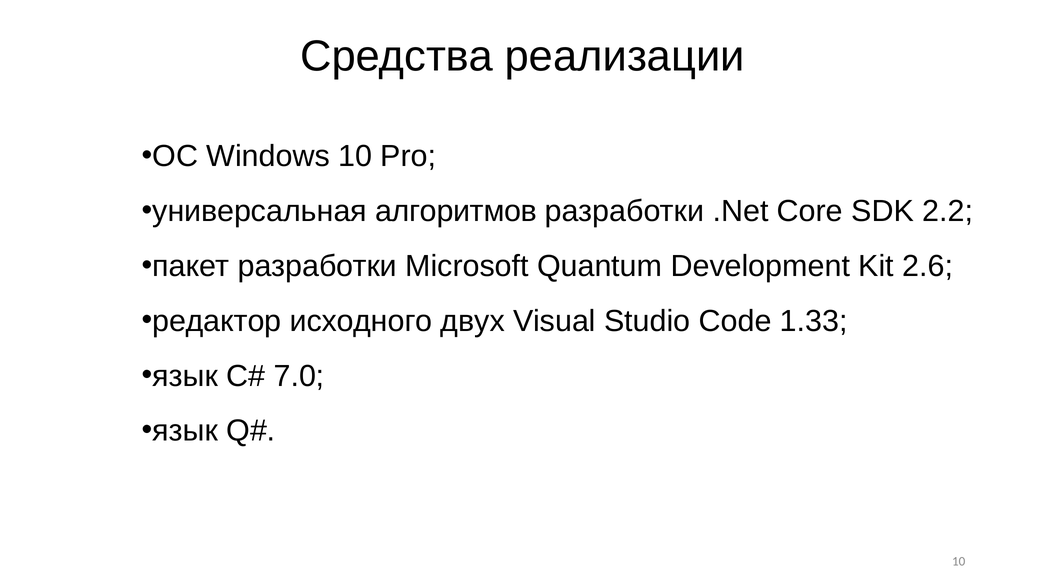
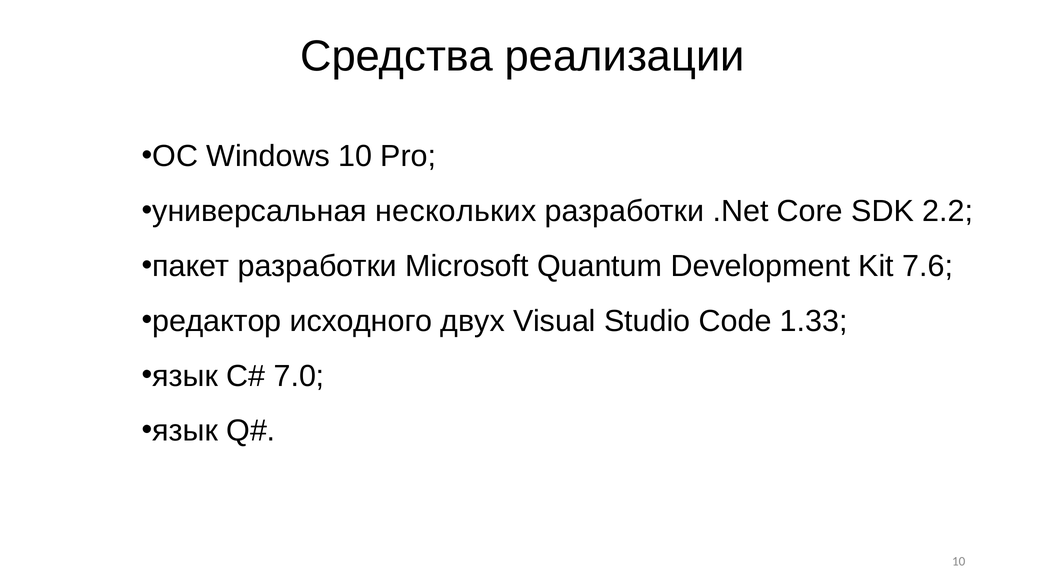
алгоритмов: алгоритмов -> нескольких
2.6: 2.6 -> 7.6
